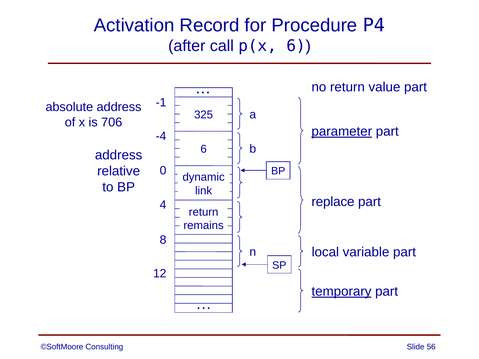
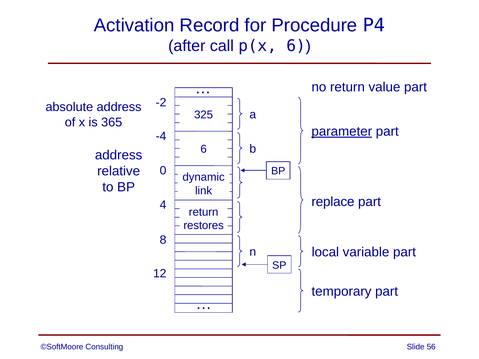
-1: -1 -> -2
706: 706 -> 365
remains: remains -> restores
temporary underline: present -> none
